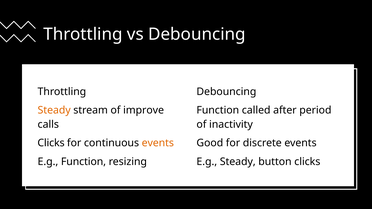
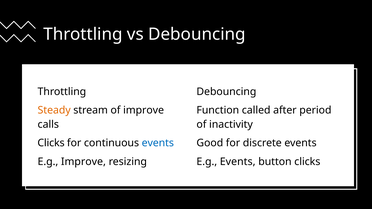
events at (158, 143) colour: orange -> blue
E.g Function: Function -> Improve
E.g Steady: Steady -> Events
